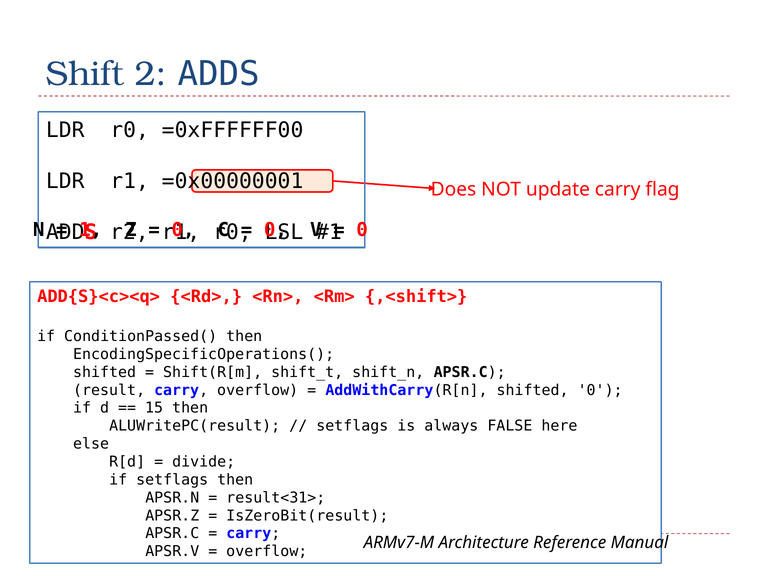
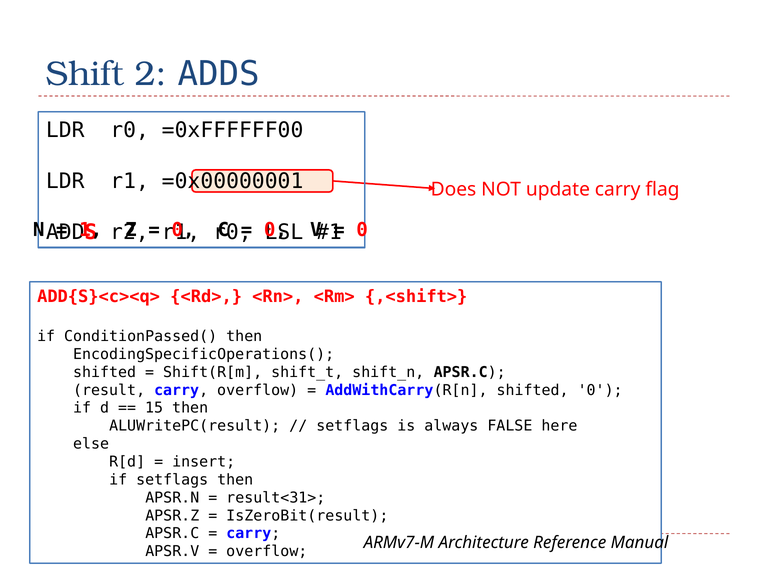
divide: divide -> insert
